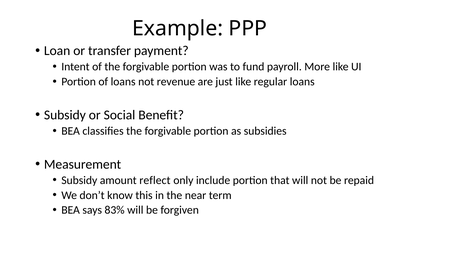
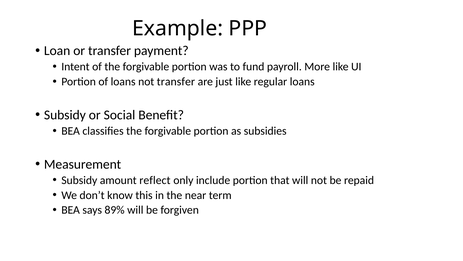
not revenue: revenue -> transfer
83%: 83% -> 89%
